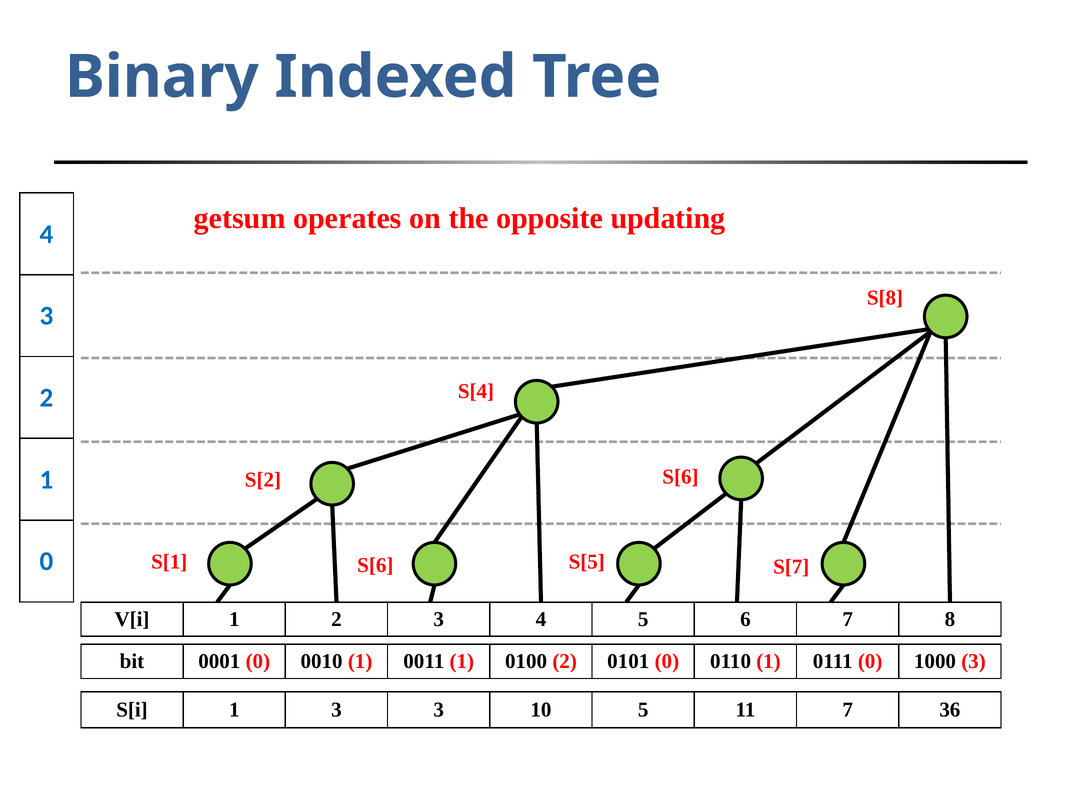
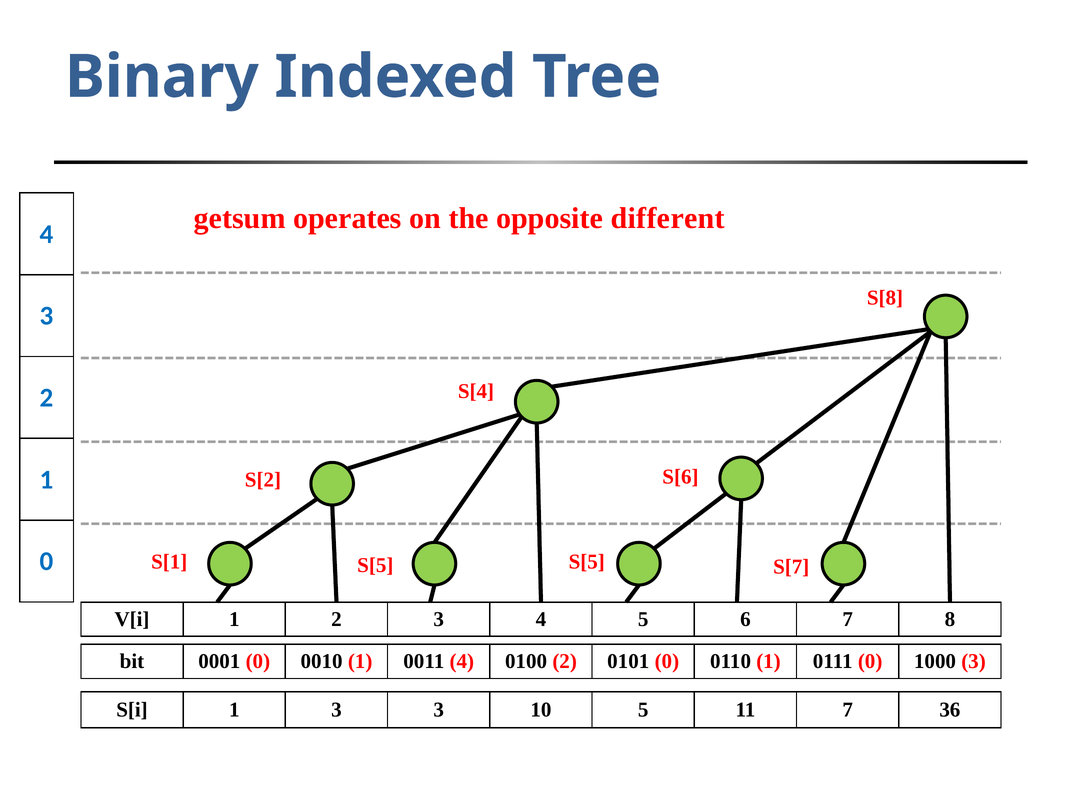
updating: updating -> different
S[6 at (375, 565): S[6 -> S[5
0011 1: 1 -> 4
